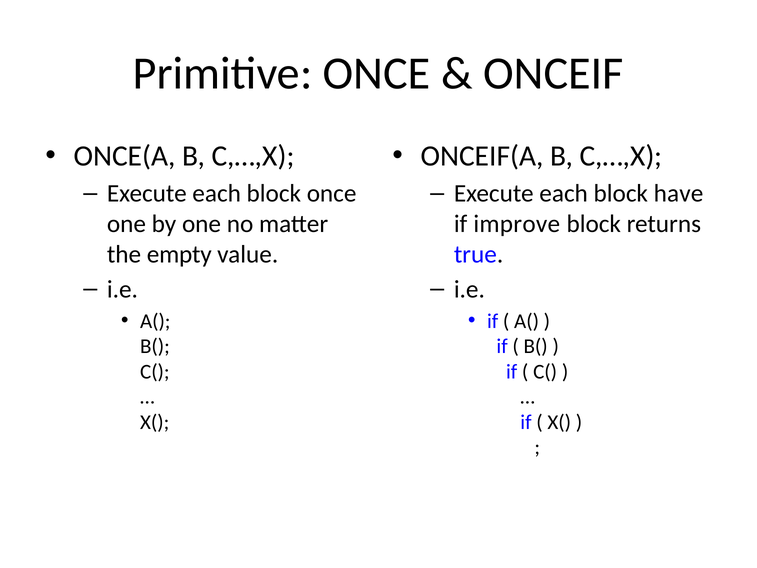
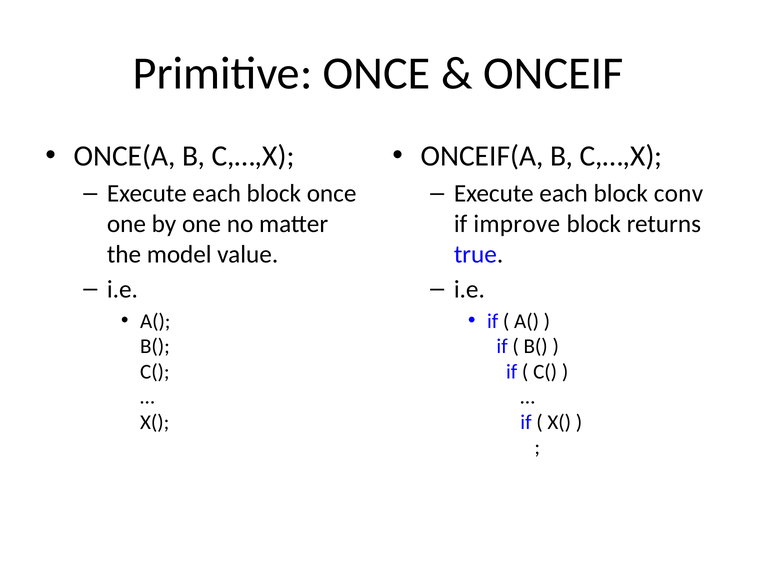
have: have -> conv
empty: empty -> model
